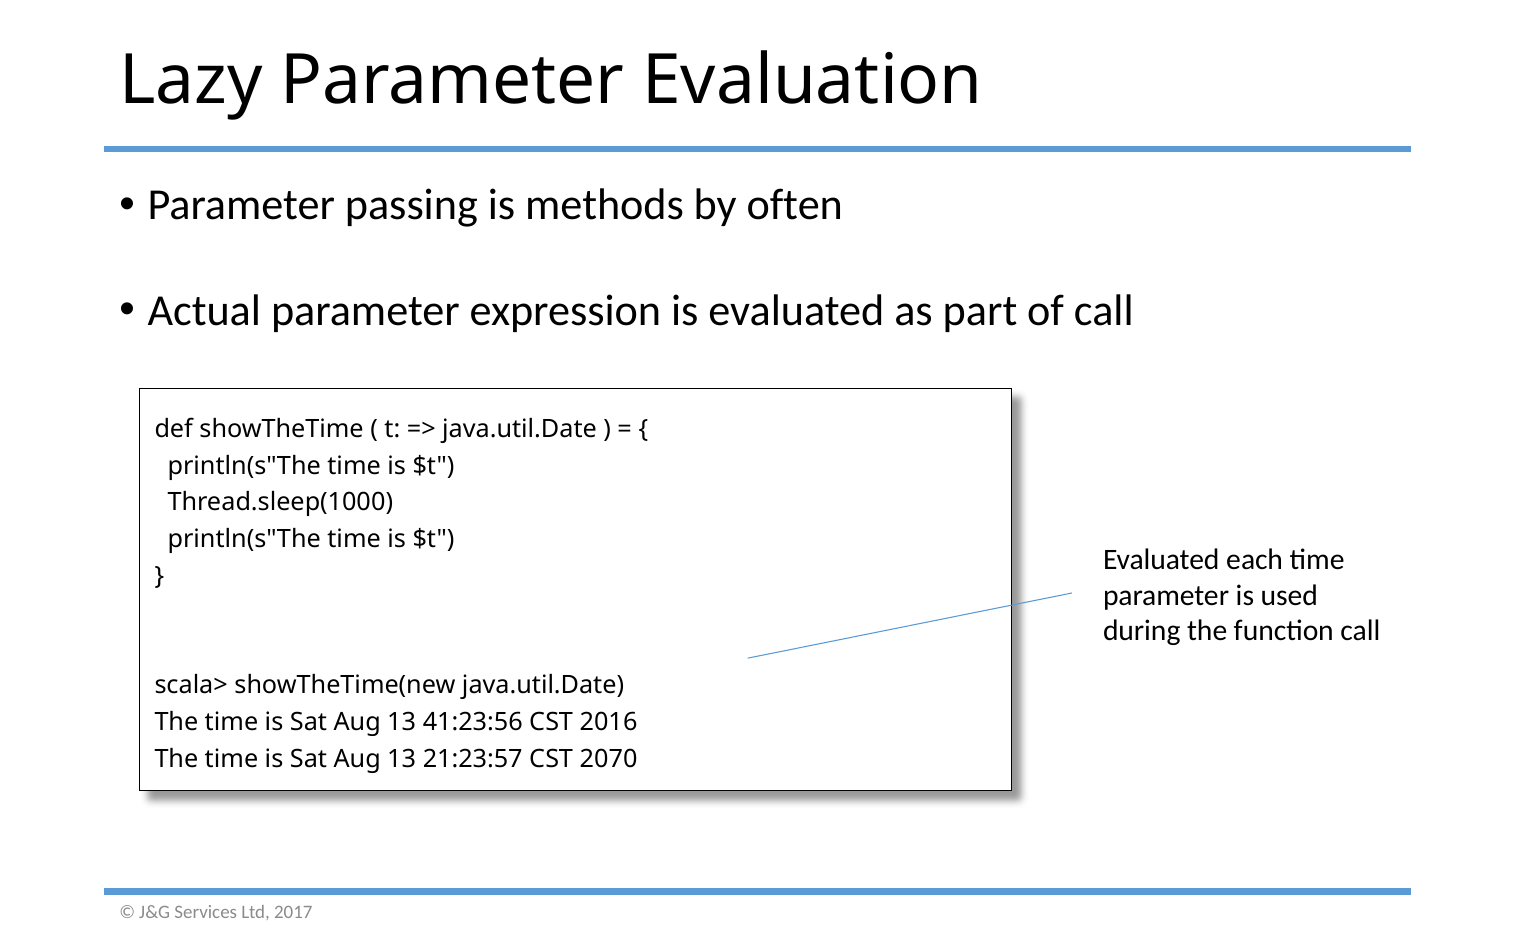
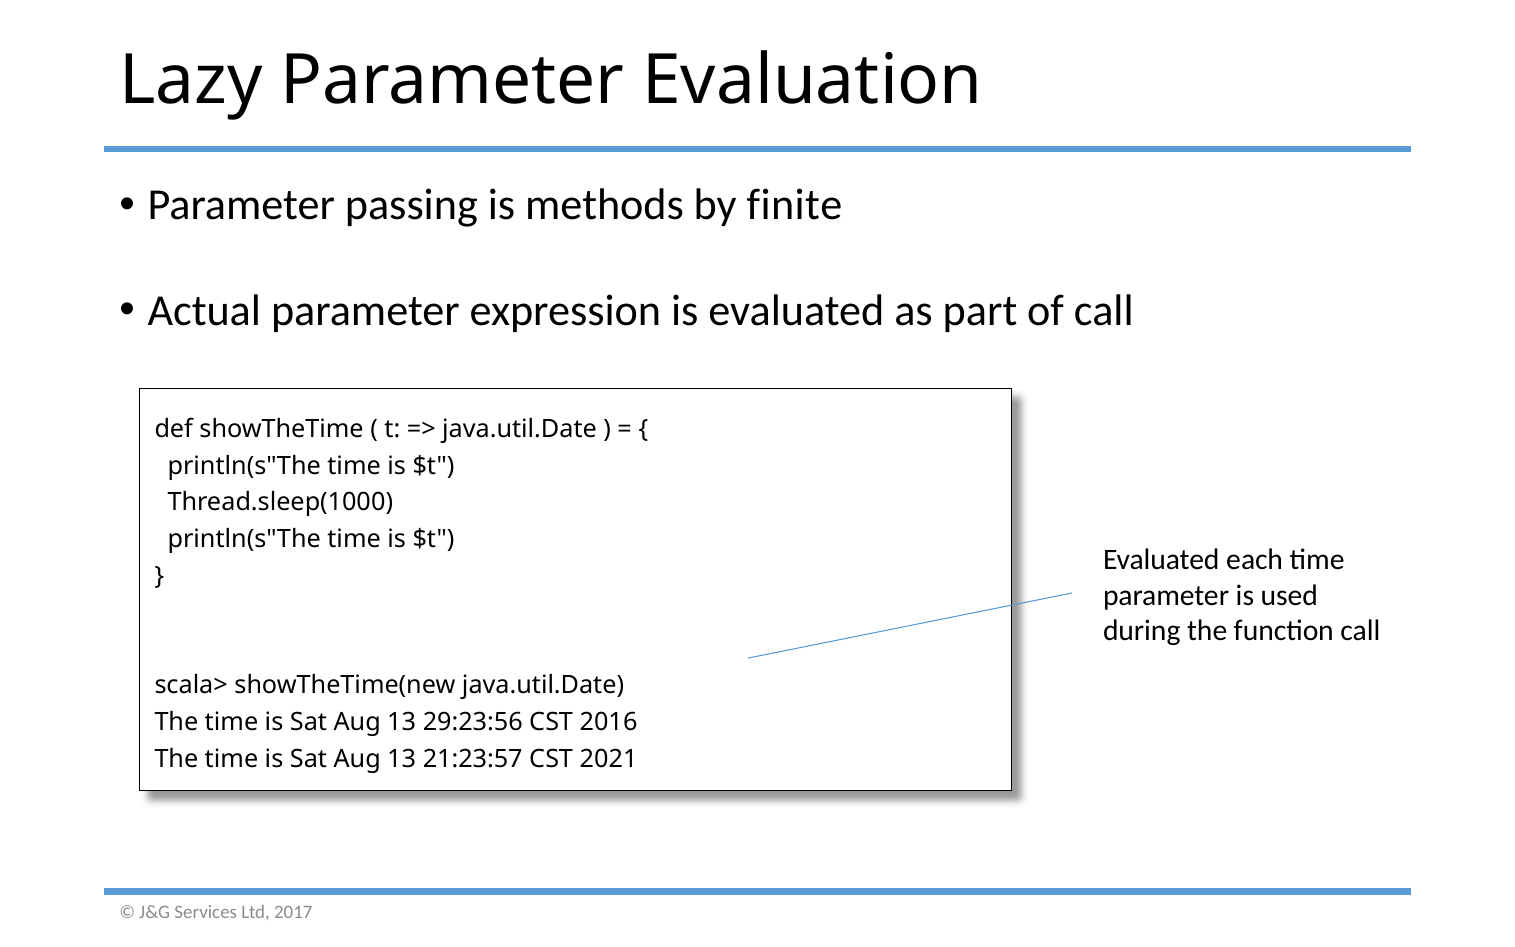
often: often -> finite
41:23:56: 41:23:56 -> 29:23:56
2070: 2070 -> 2021
